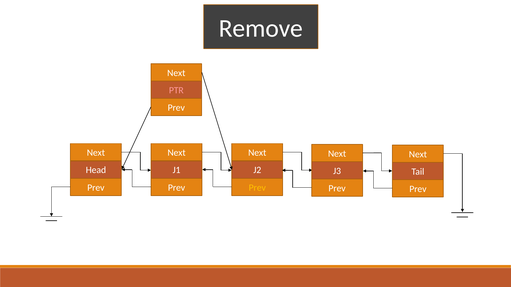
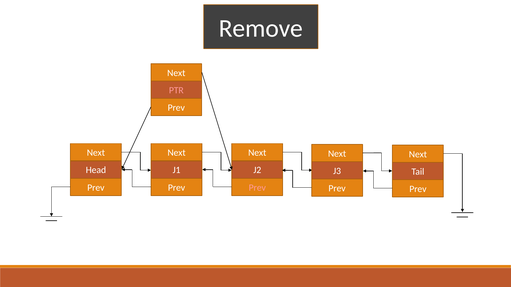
Prev at (257, 188) colour: yellow -> pink
